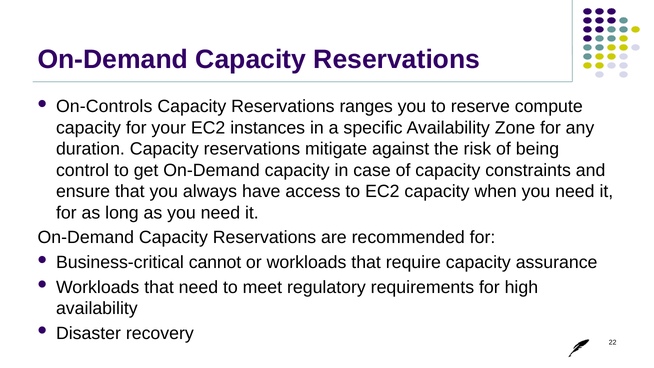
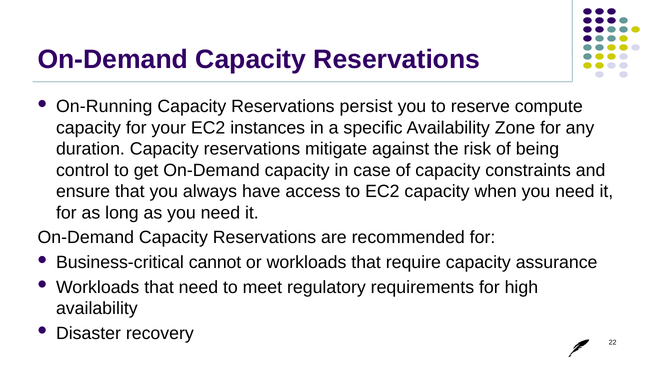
On-Controls: On-Controls -> On-Running
ranges: ranges -> persist
